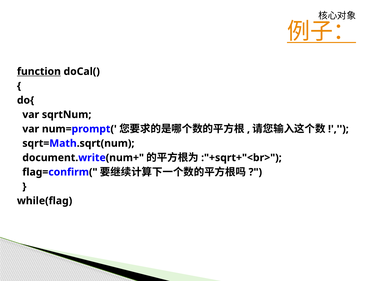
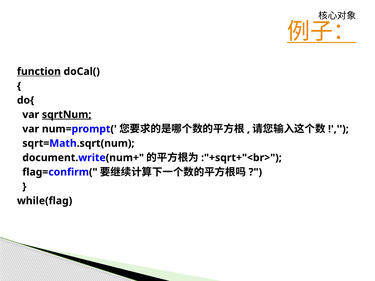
sqrtNum underline: none -> present
